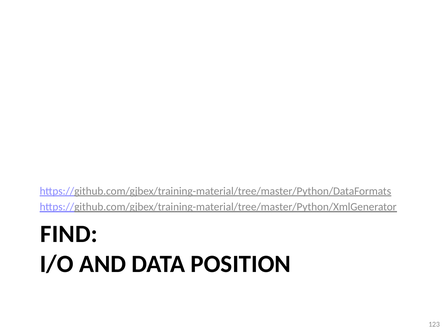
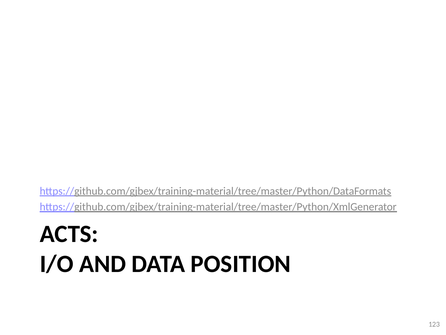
FIND: FIND -> ACTS
